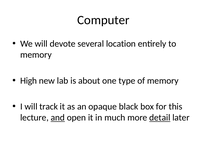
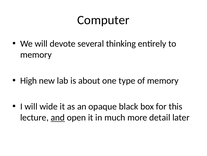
location: location -> thinking
track: track -> wide
detail underline: present -> none
